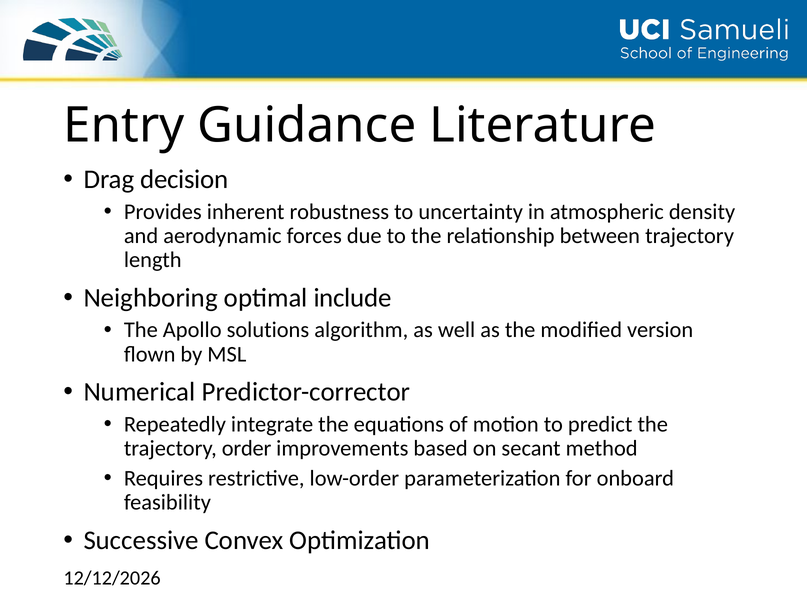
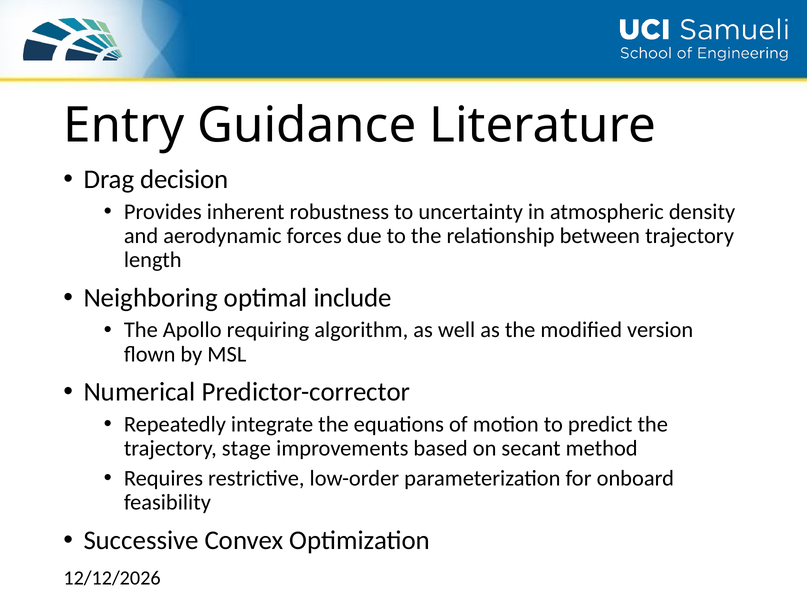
solutions: solutions -> requiring
order: order -> stage
